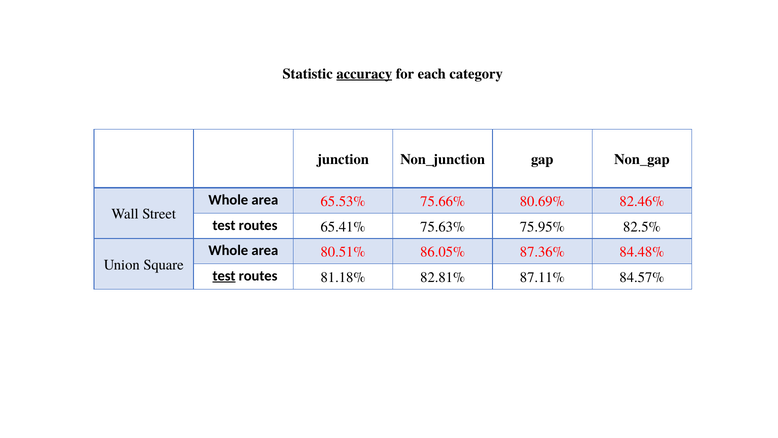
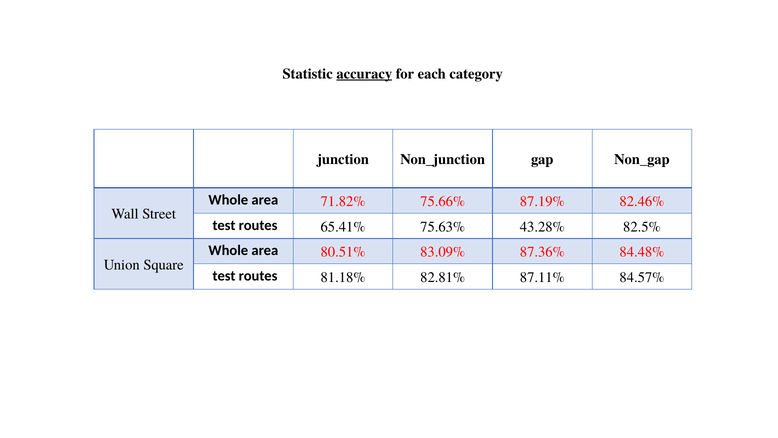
65.53%: 65.53% -> 71.82%
80.69%: 80.69% -> 87.19%
75.95%: 75.95% -> 43.28%
86.05%: 86.05% -> 83.09%
test at (224, 276) underline: present -> none
